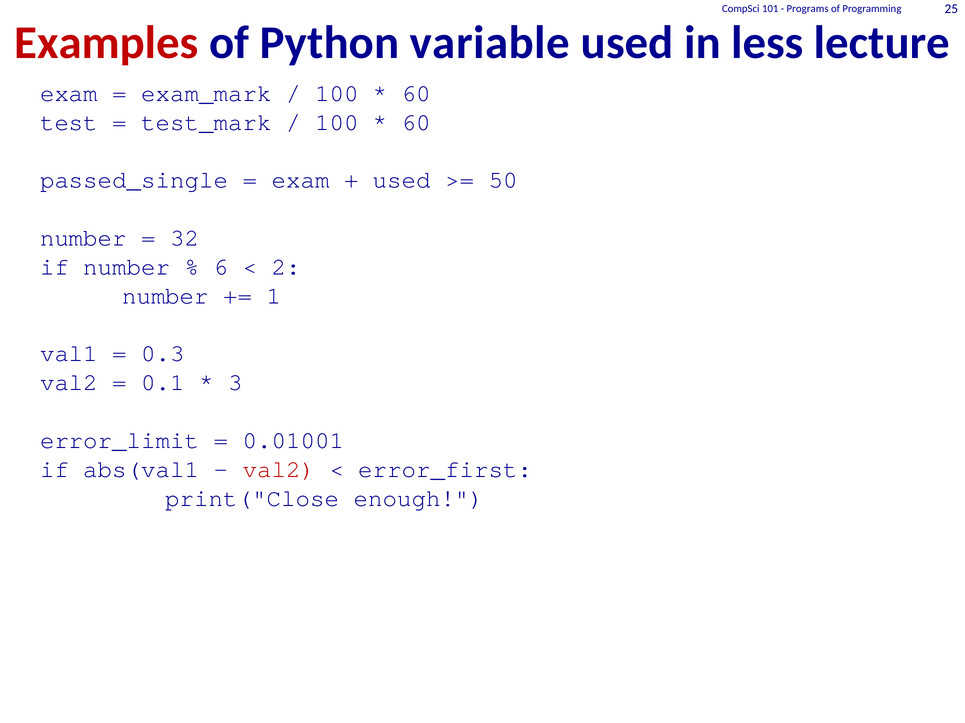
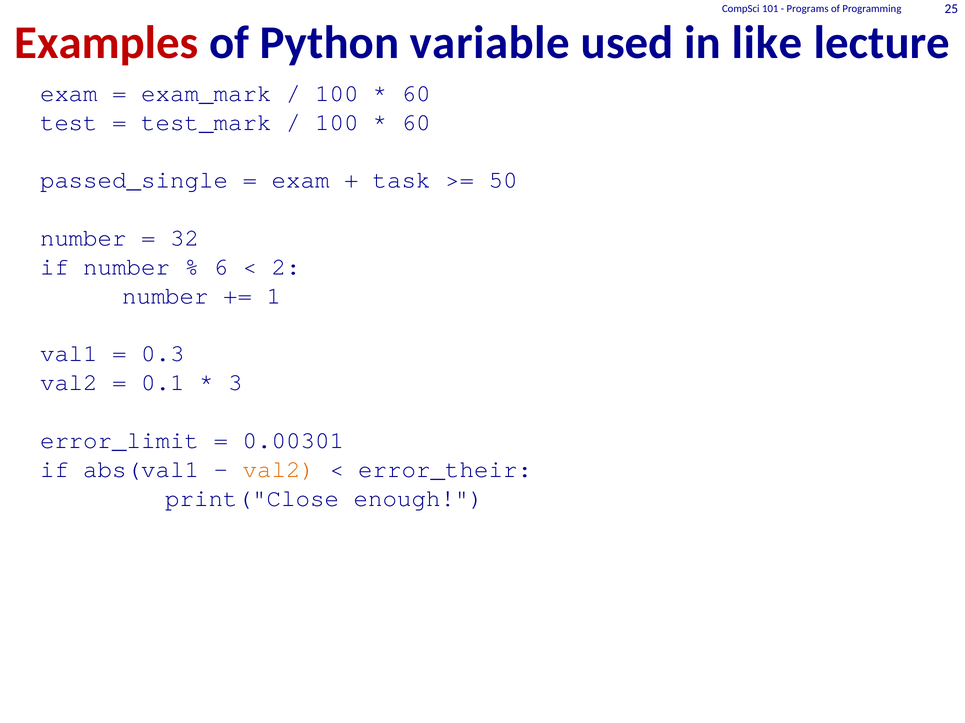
less: less -> like
used at (402, 180): used -> task
0.01001: 0.01001 -> 0.00301
val2 at (279, 470) colour: red -> orange
error_first: error_first -> error_their
